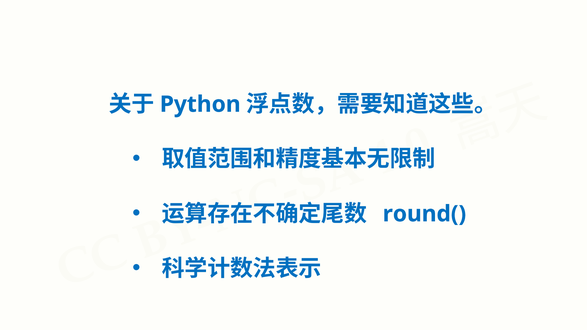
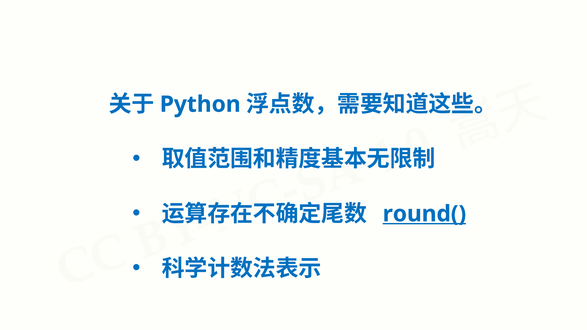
round( underline: none -> present
